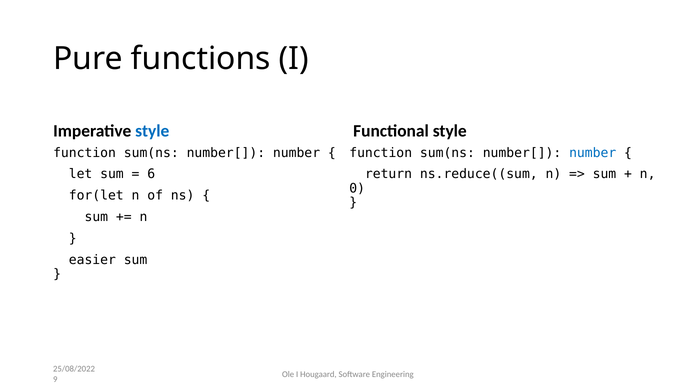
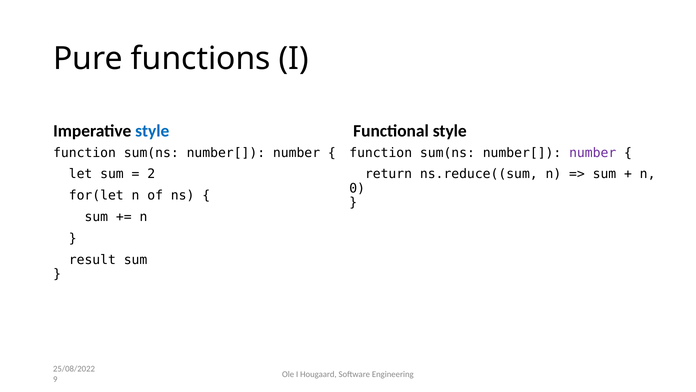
number at (593, 153) colour: blue -> purple
6: 6 -> 2
easier: easier -> result
